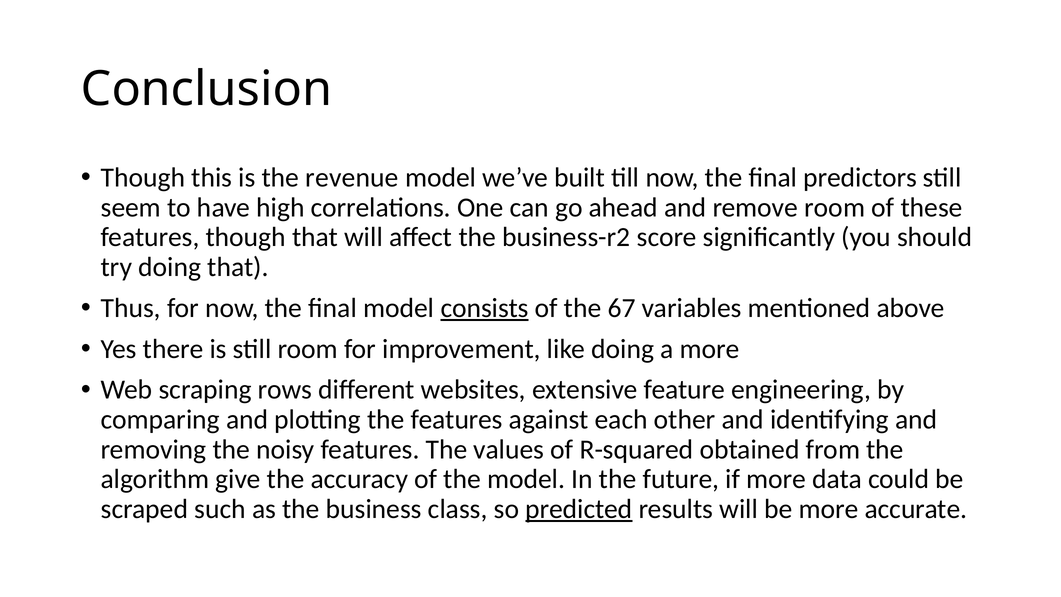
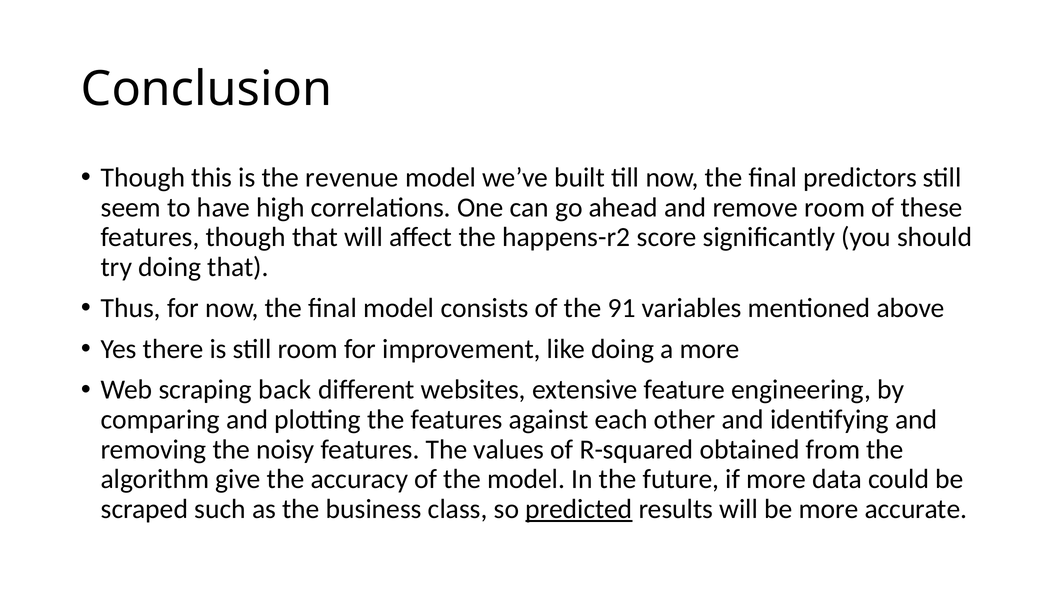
business-r2: business-r2 -> happens-r2
consists underline: present -> none
67: 67 -> 91
rows: rows -> back
